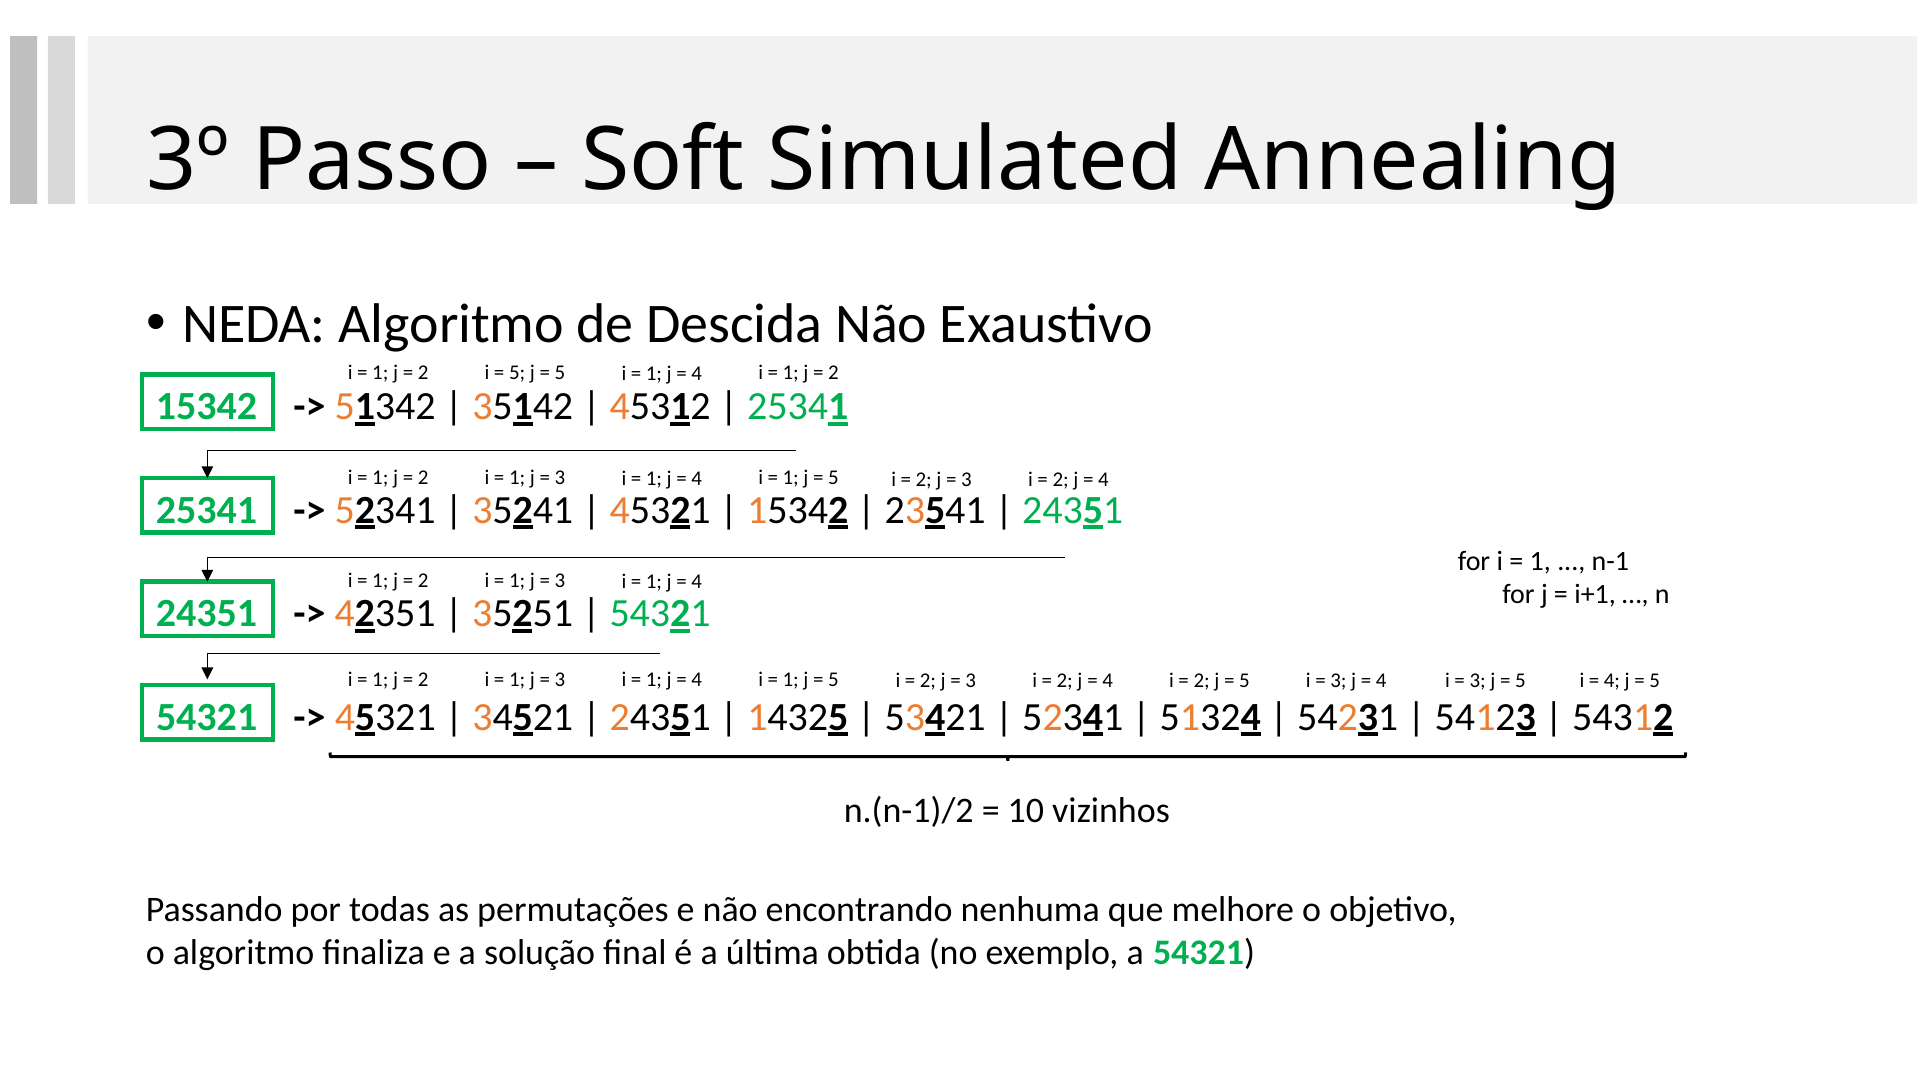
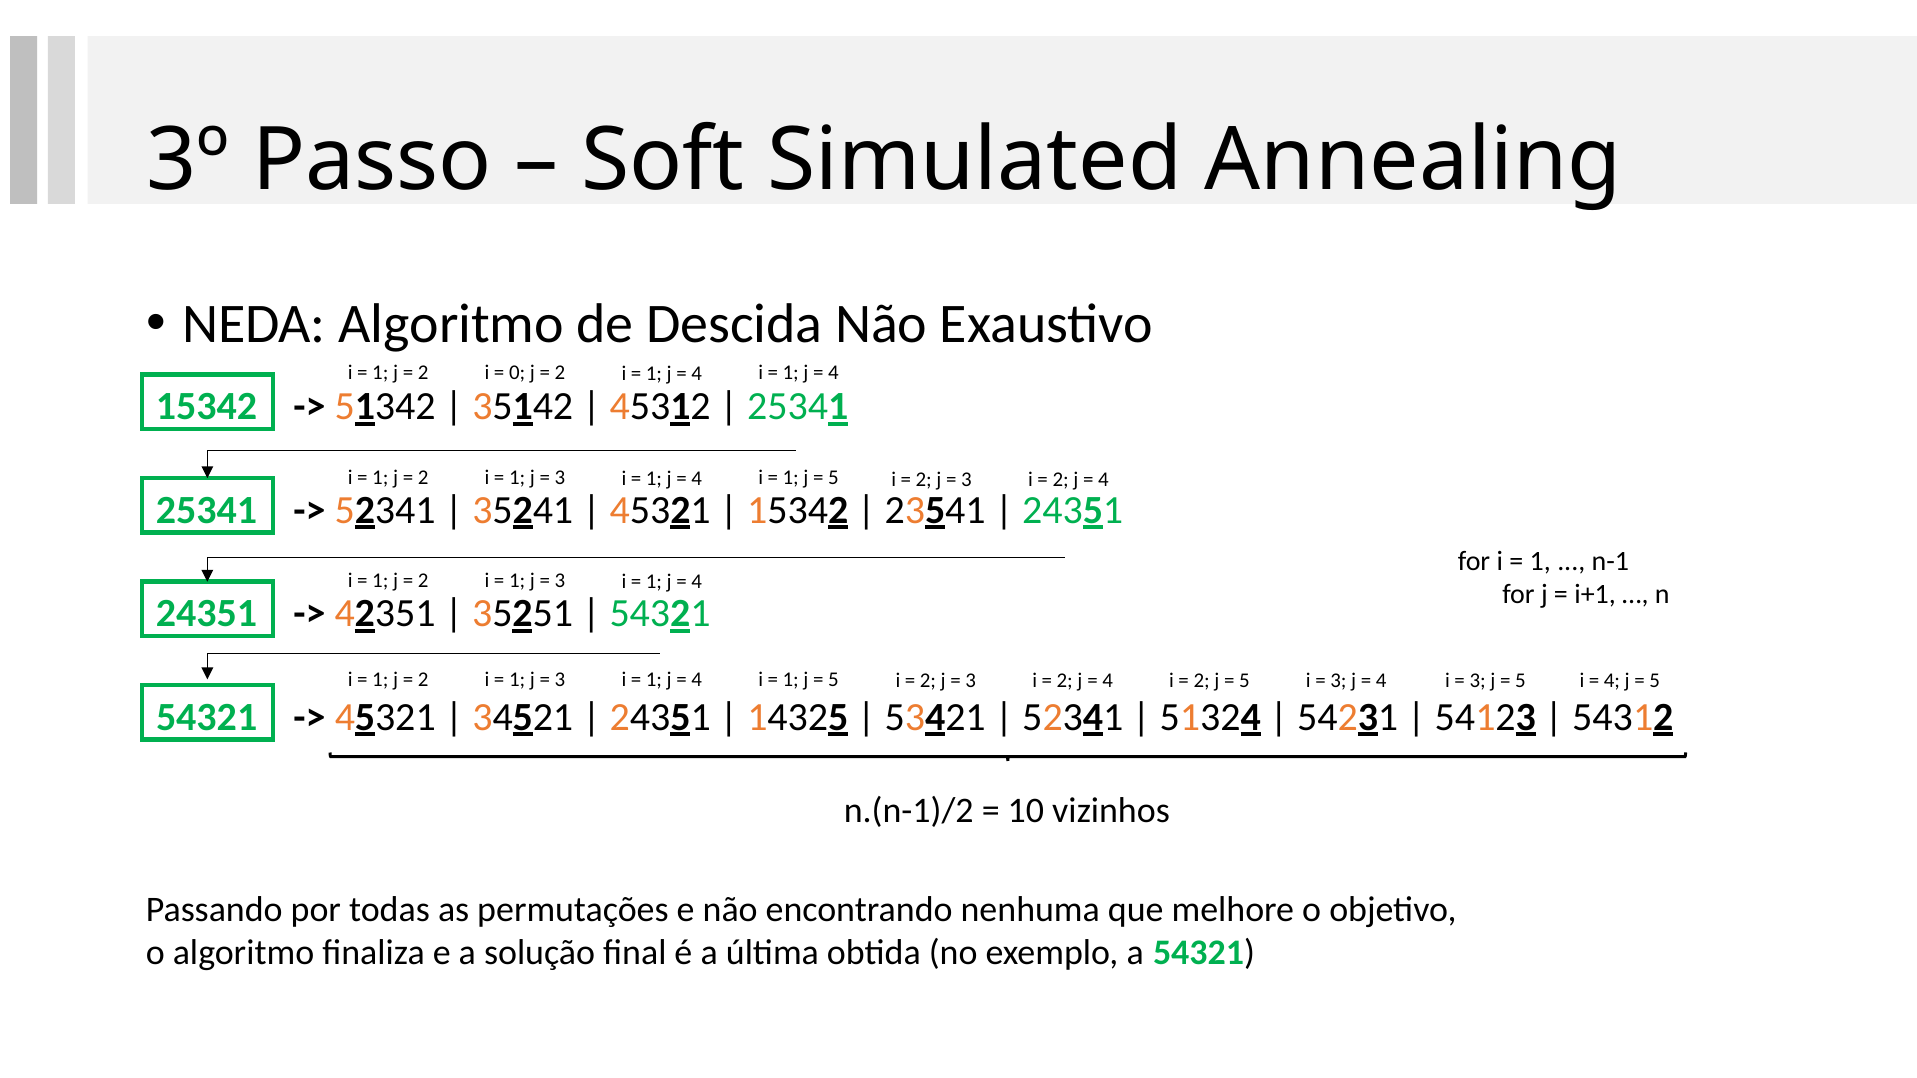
5 at (517, 373): 5 -> 0
5 at (560, 373): 5 -> 2
2 at (834, 373): 2 -> 4
